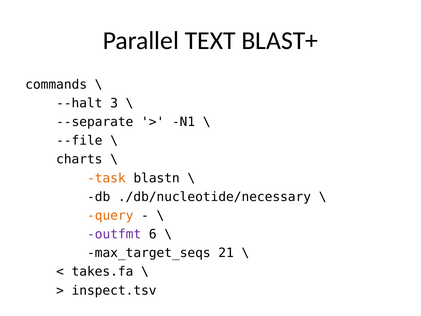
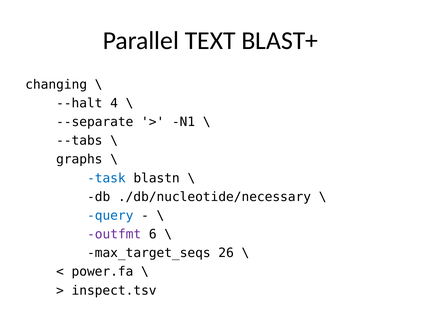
commands: commands -> changing
3: 3 -> 4
--file: --file -> --tabs
charts: charts -> graphs
task colour: orange -> blue
query colour: orange -> blue
21: 21 -> 26
takes.fa: takes.fa -> power.fa
